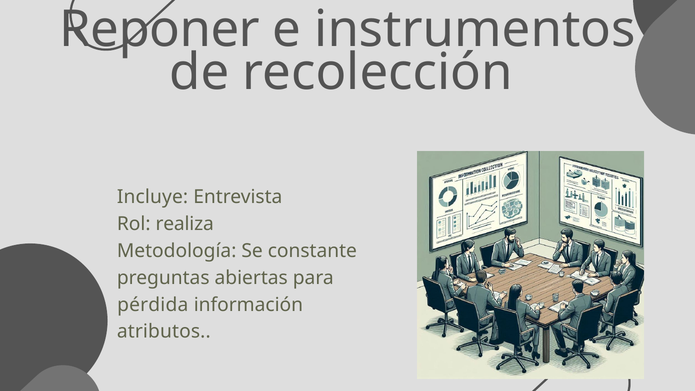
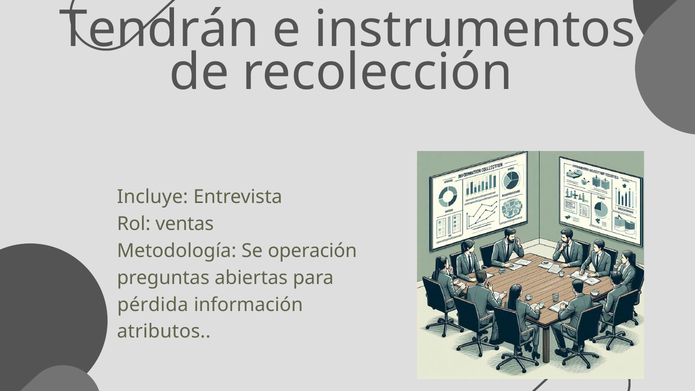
Reponer: Reponer -> Tendrán
realiza: realiza -> ventas
constante: constante -> operación
